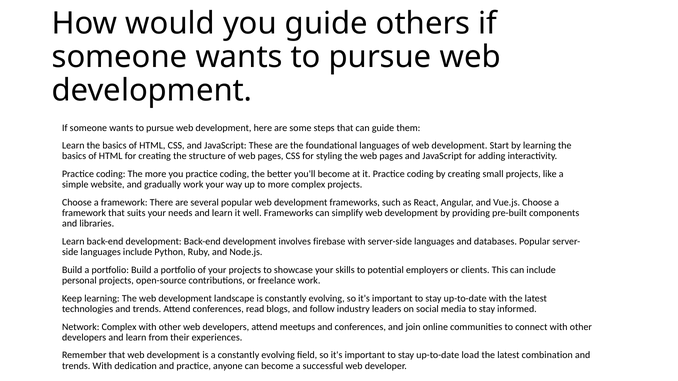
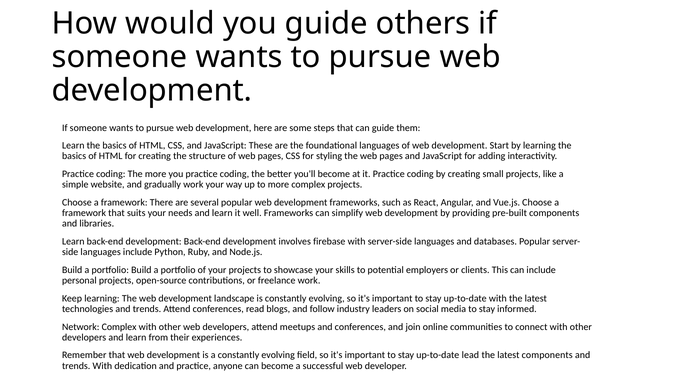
load: load -> lead
latest combination: combination -> components
